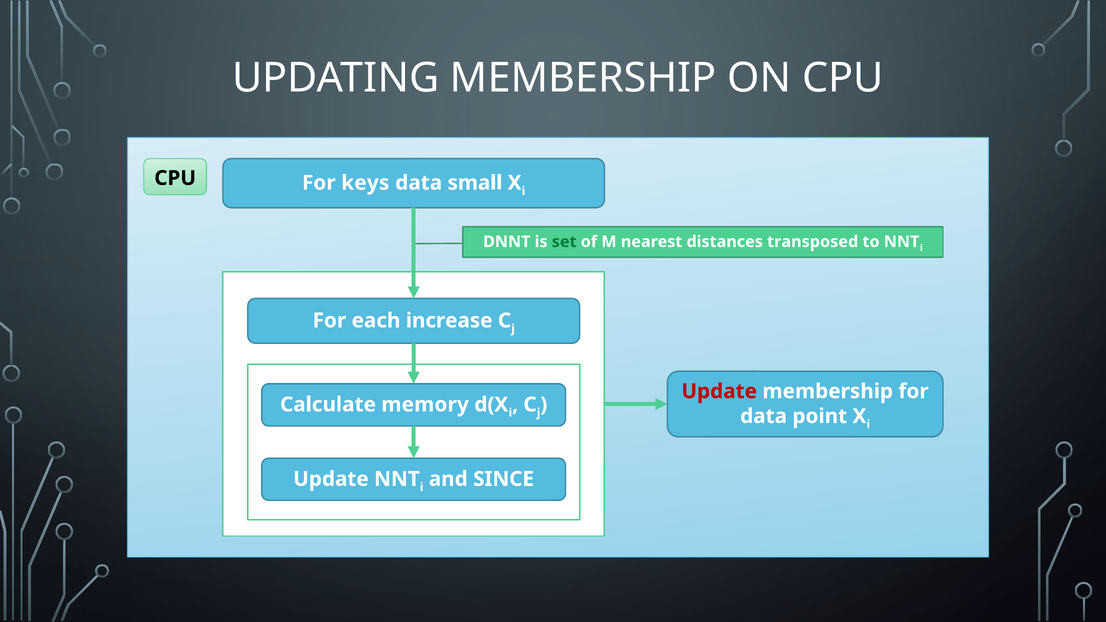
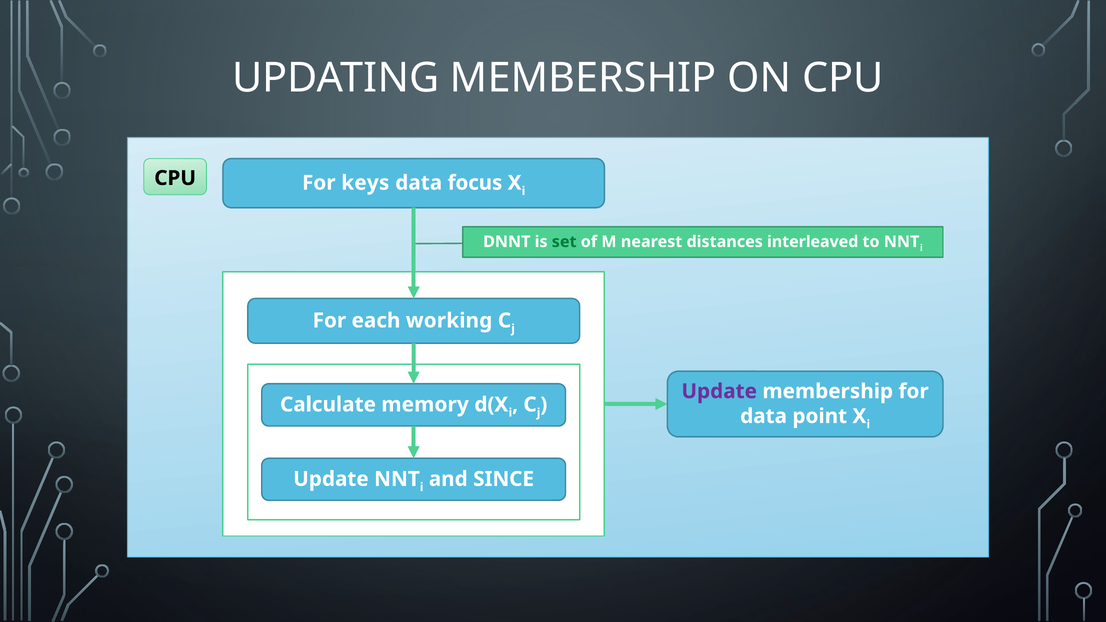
small: small -> focus
transposed: transposed -> interleaved
increase: increase -> working
Update at (719, 391) colour: red -> purple
